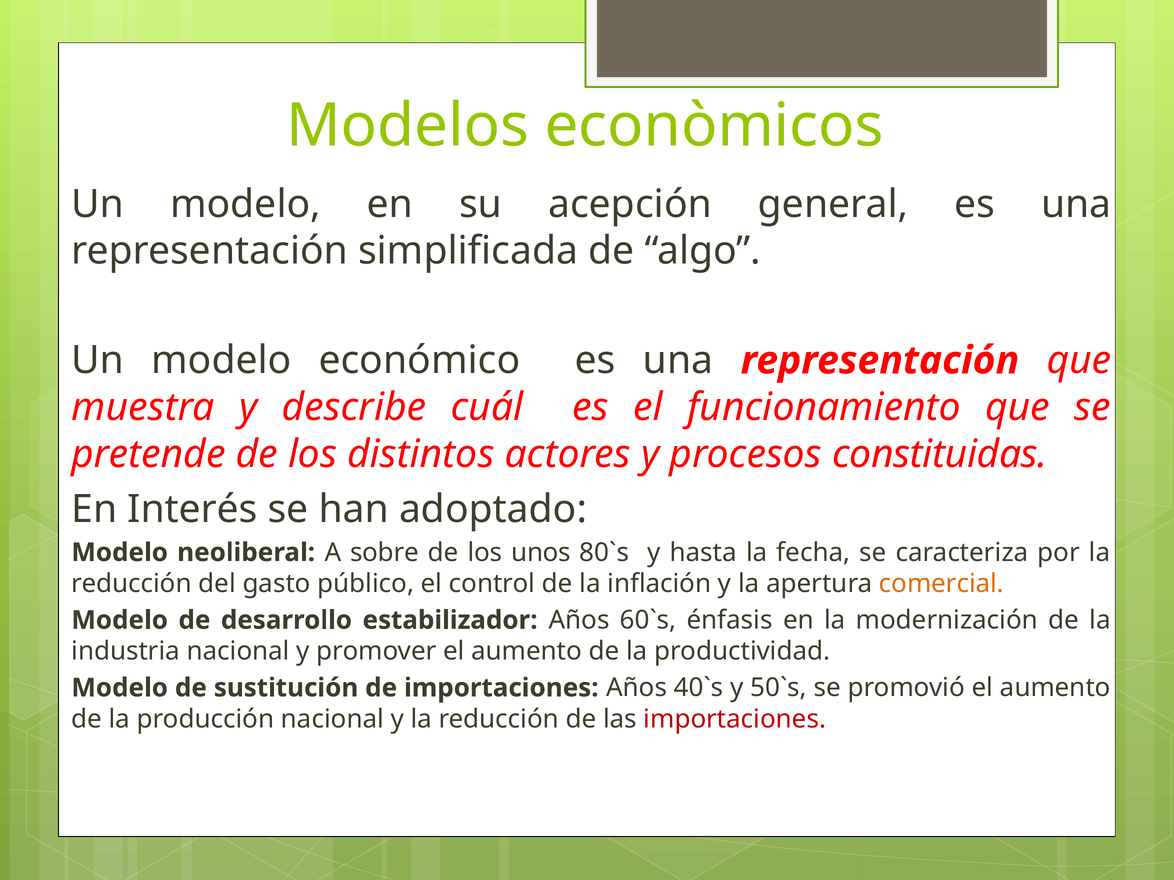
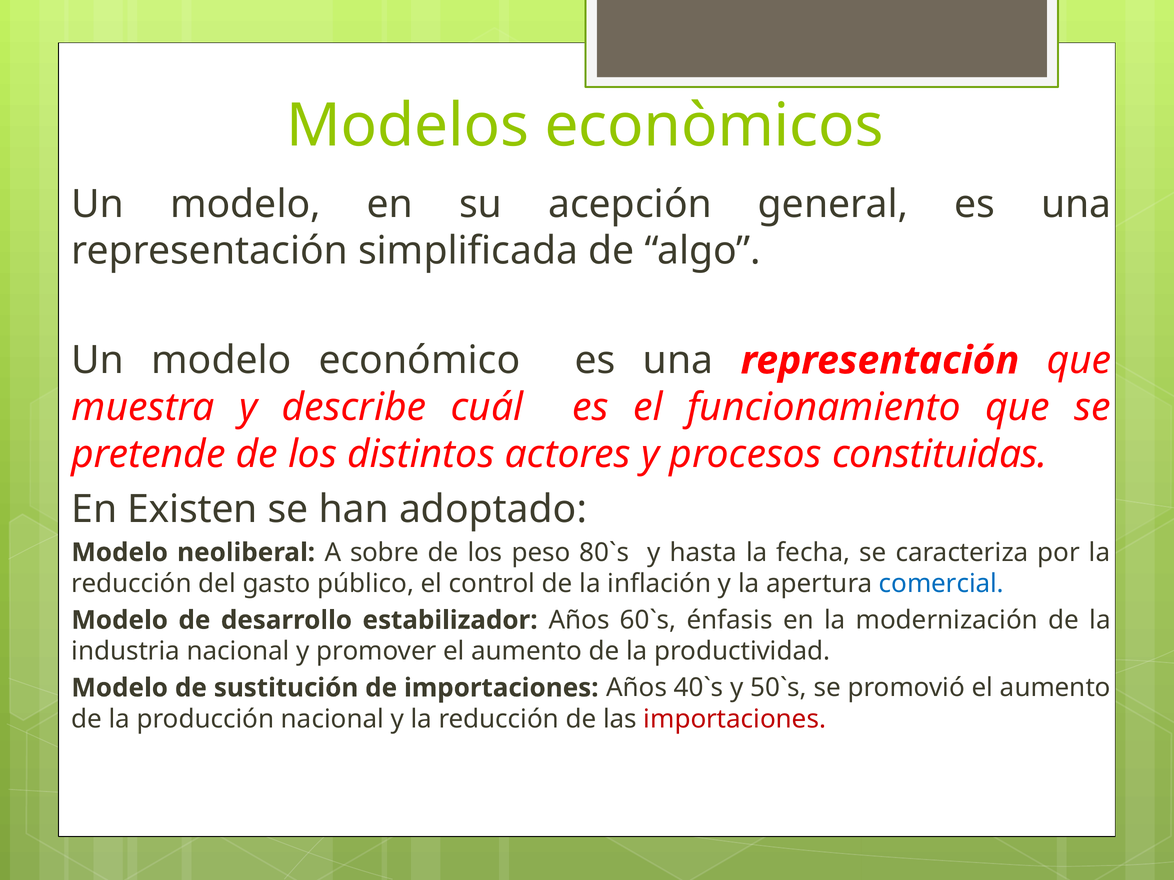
Interés: Interés -> Existen
unos: unos -> peso
comercial colour: orange -> blue
